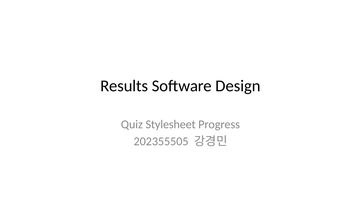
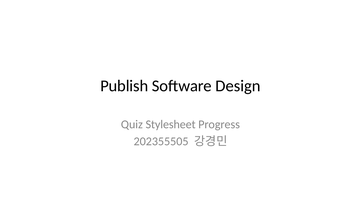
Results: Results -> Publish
